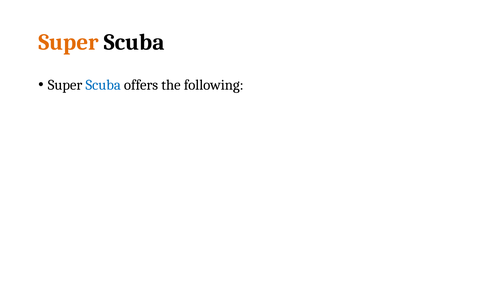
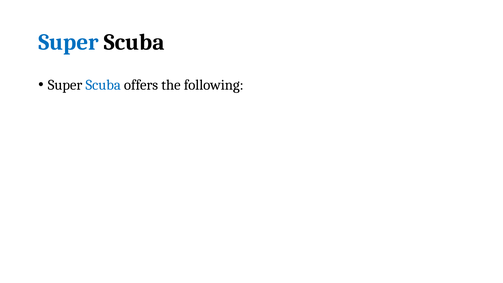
Super at (69, 42) colour: orange -> blue
